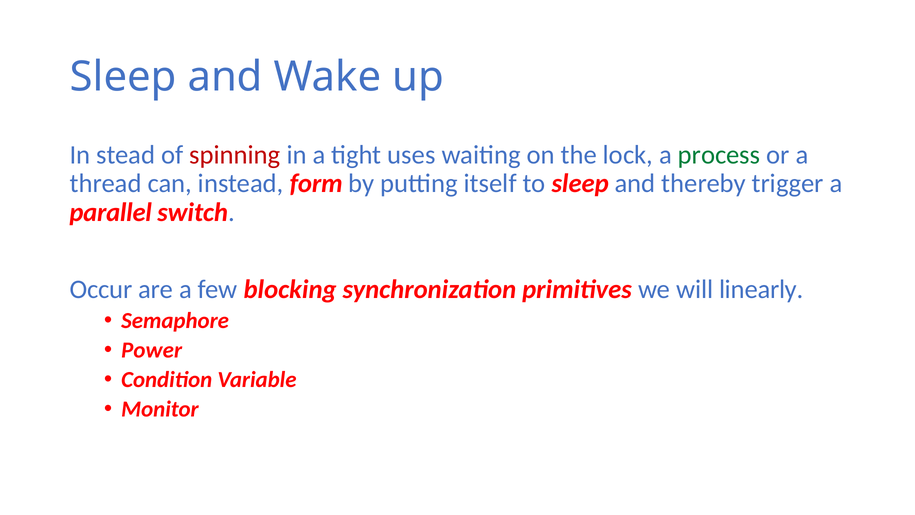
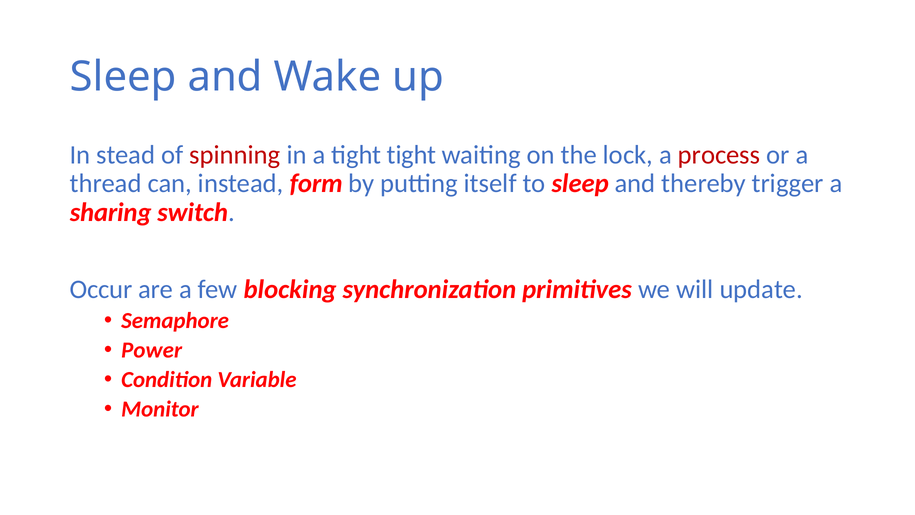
tight uses: uses -> tight
process colour: green -> red
parallel: parallel -> sharing
linearly: linearly -> update
